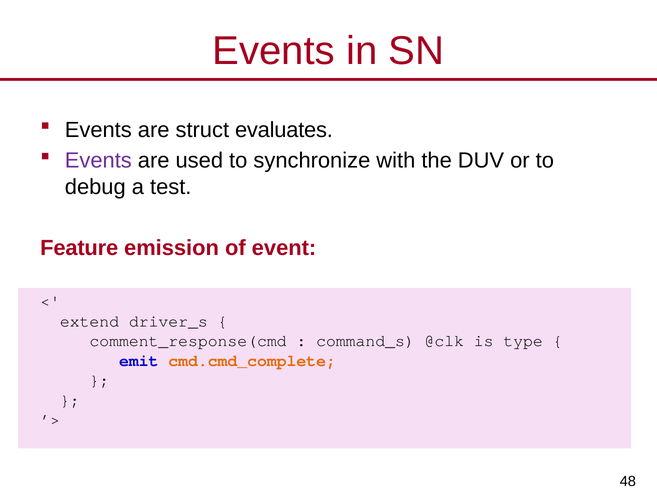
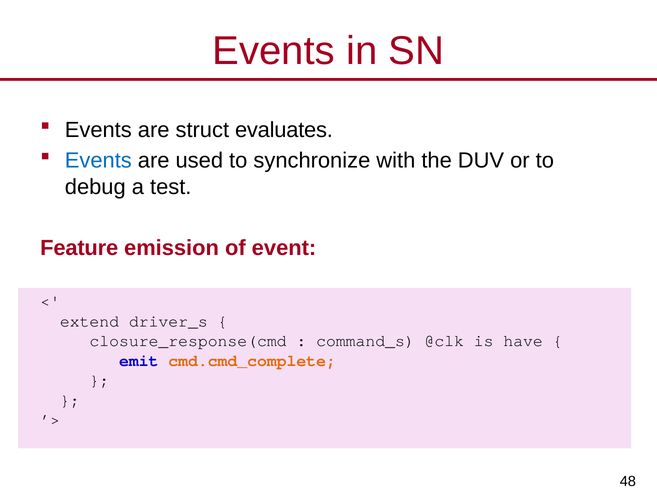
Events at (98, 161) colour: purple -> blue
comment_response(cmd: comment_response(cmd -> closure_response(cmd
type: type -> have
